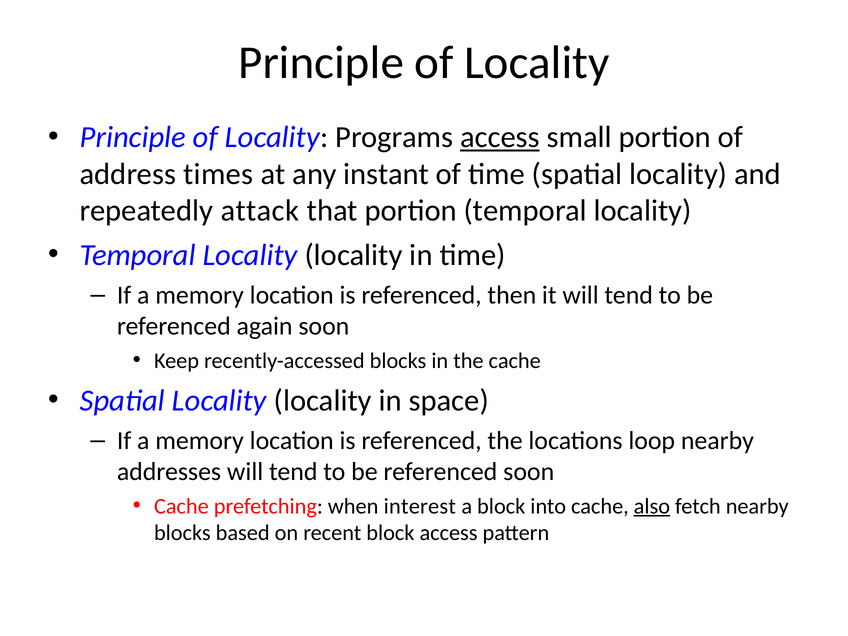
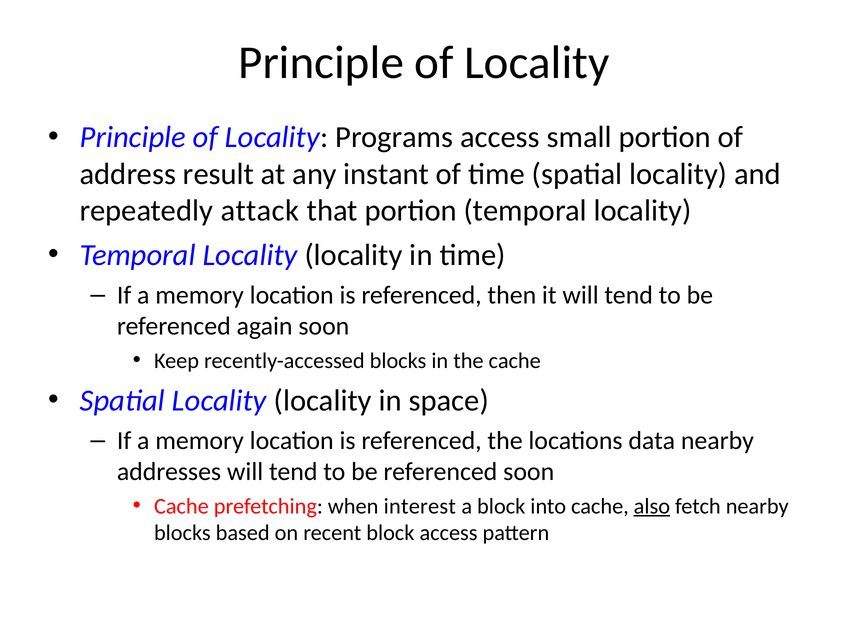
access at (500, 137) underline: present -> none
times: times -> result
loop: loop -> data
